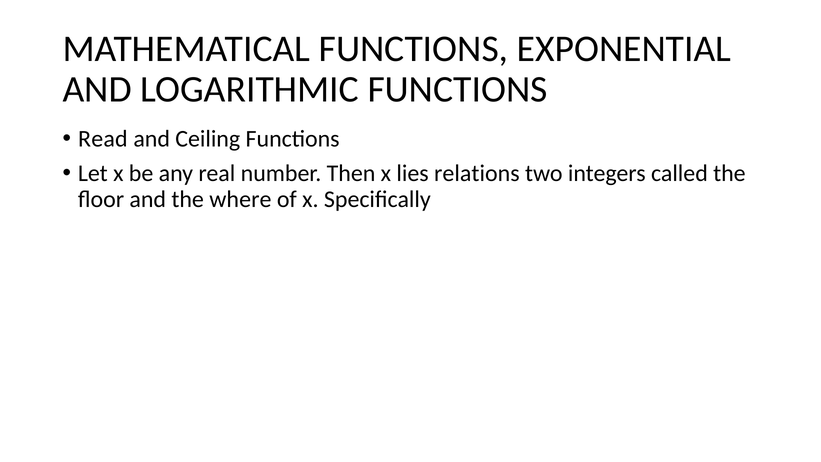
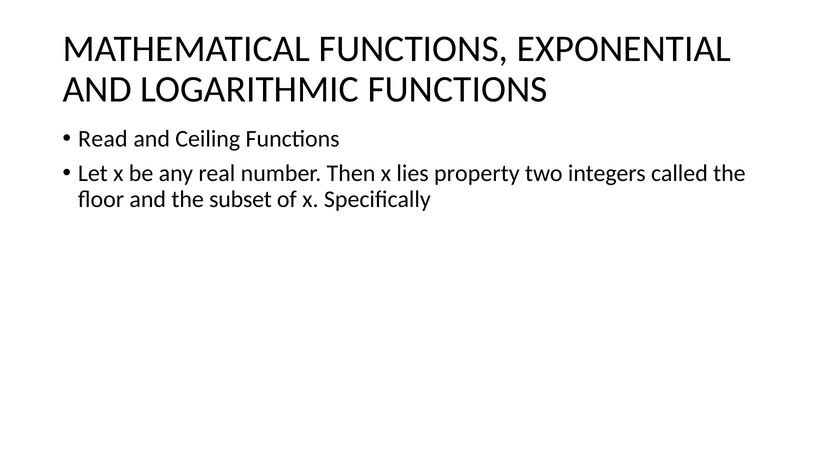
relations: relations -> property
where: where -> subset
